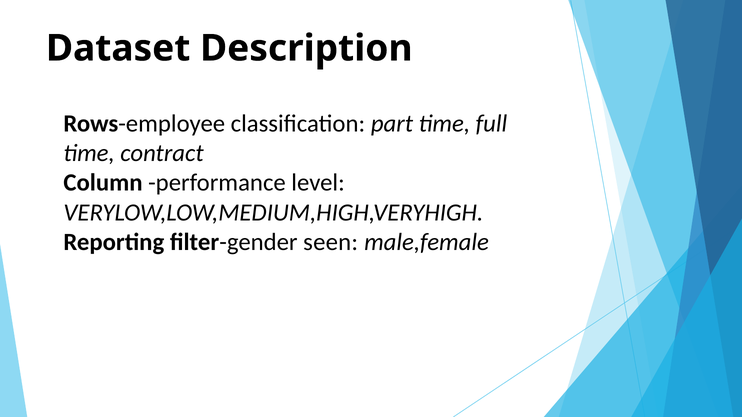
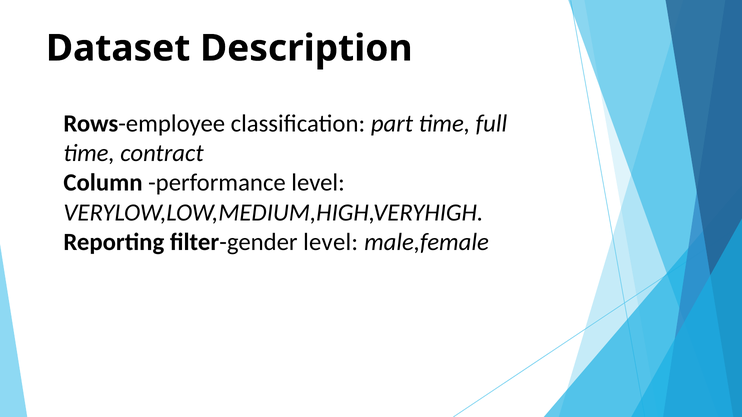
filter-gender seen: seen -> level
